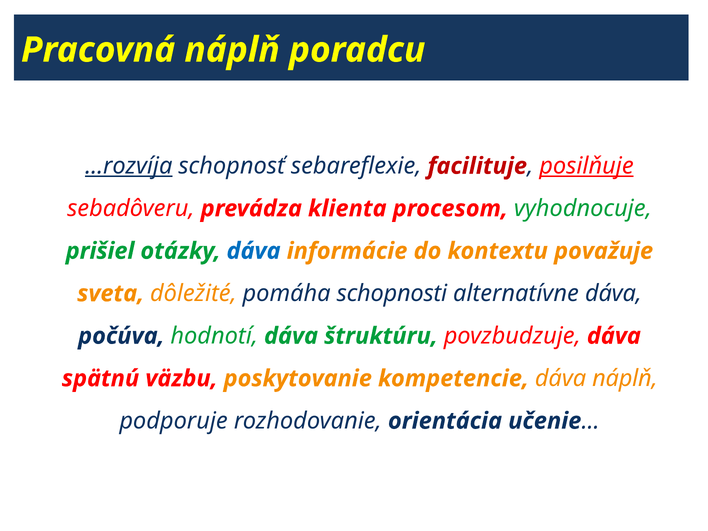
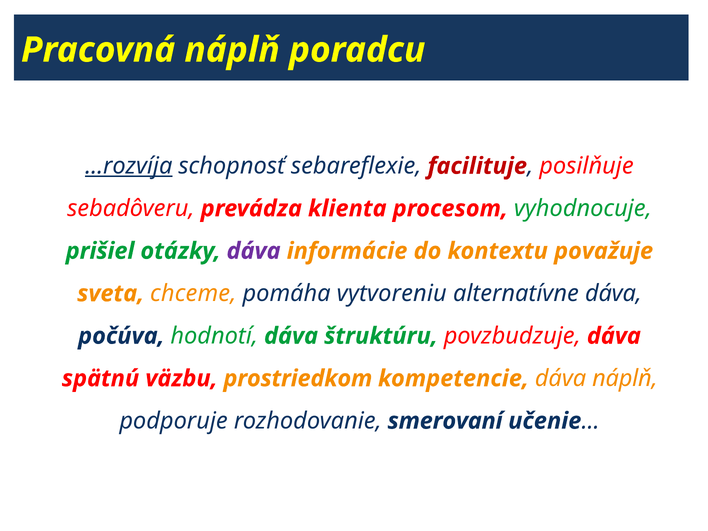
posilňuje underline: present -> none
dáva at (254, 251) colour: blue -> purple
dôležité: dôležité -> chceme
schopnosti: schopnosti -> vytvoreniu
poskytovanie: poskytovanie -> prostriedkom
orientácia: orientácia -> smerovaní
